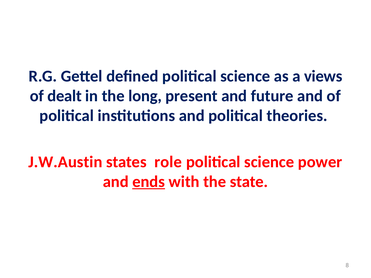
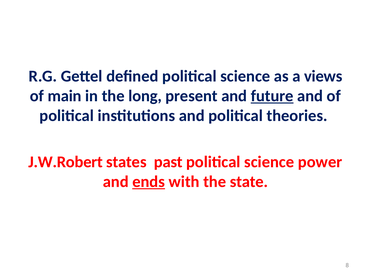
dealt: dealt -> main
future underline: none -> present
J.W.Austin: J.W.Austin -> J.W.Robert
role: role -> past
